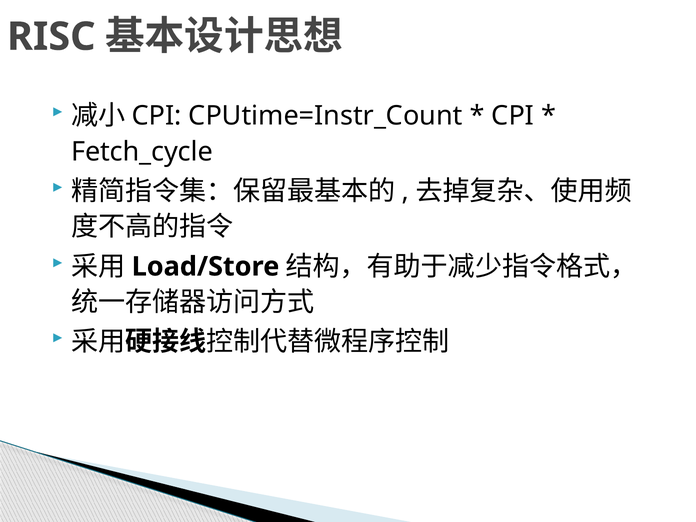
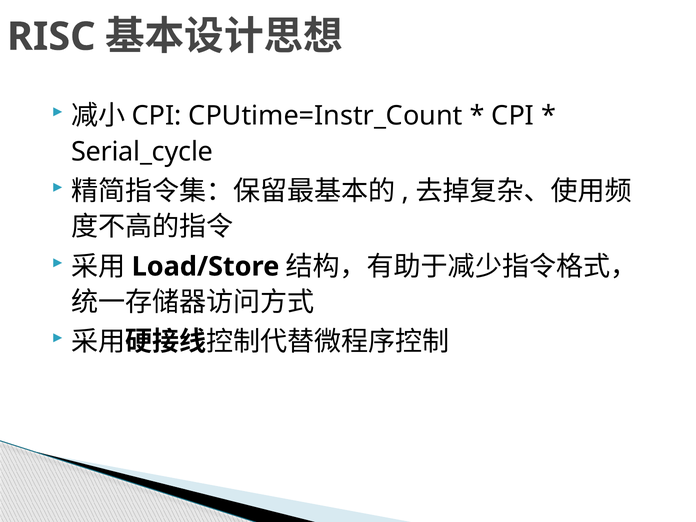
Fetch_cycle: Fetch_cycle -> Serial_cycle
